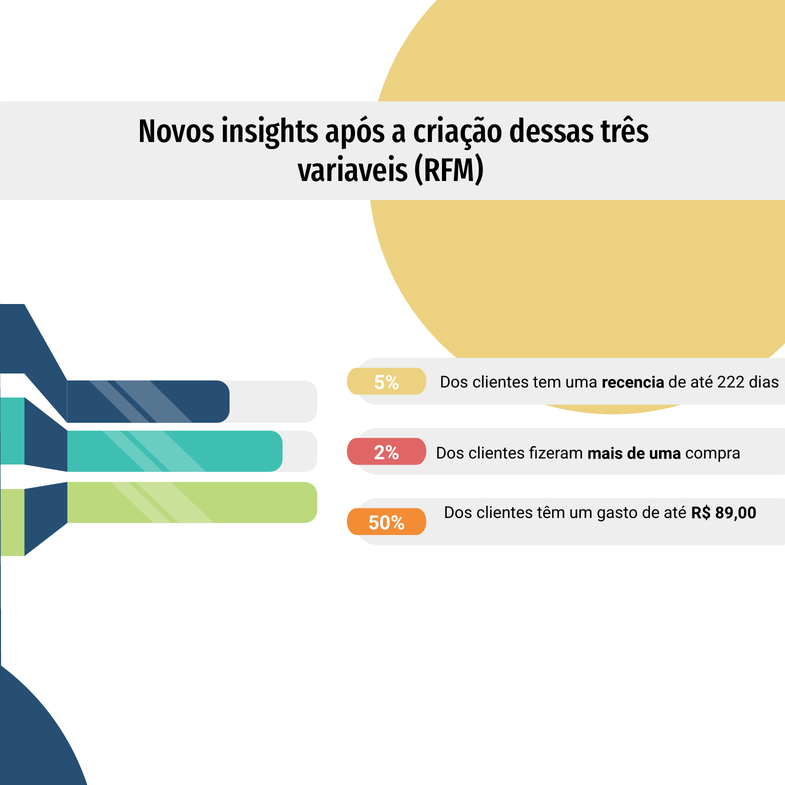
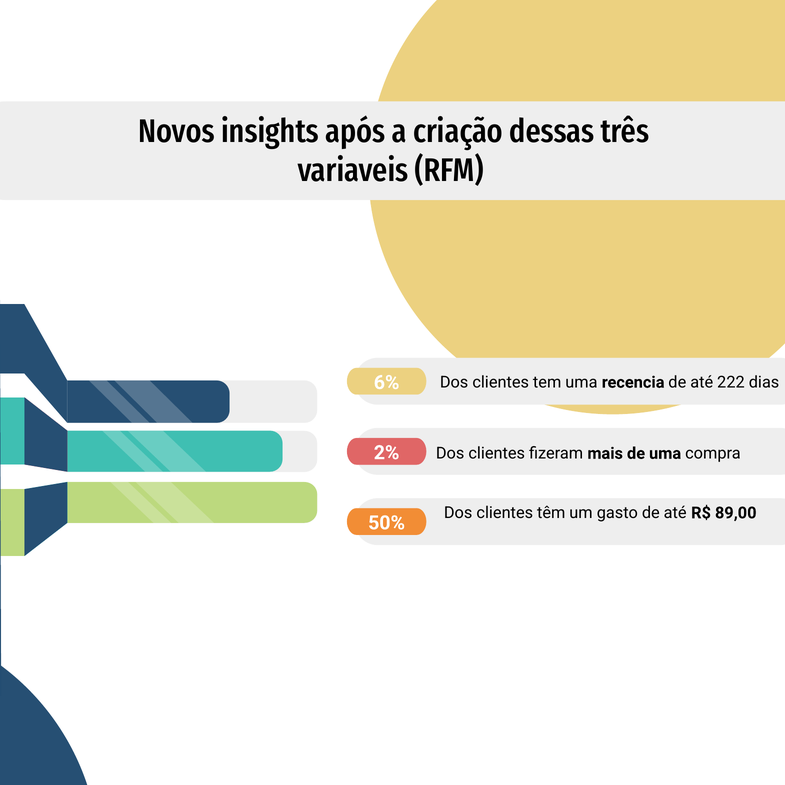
5%: 5% -> 6%
